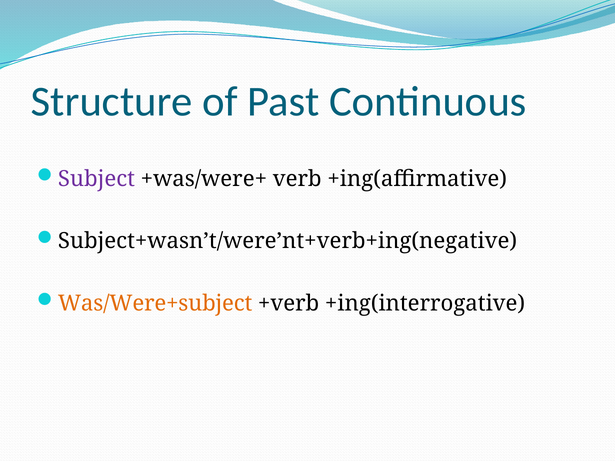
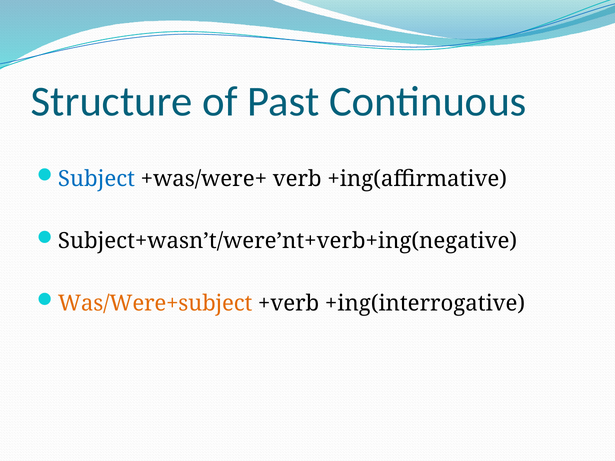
Subject colour: purple -> blue
